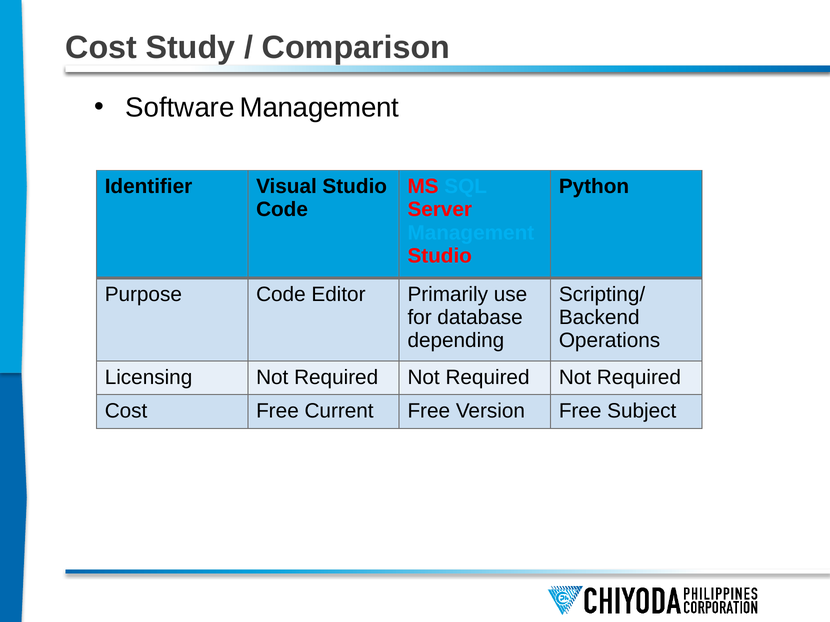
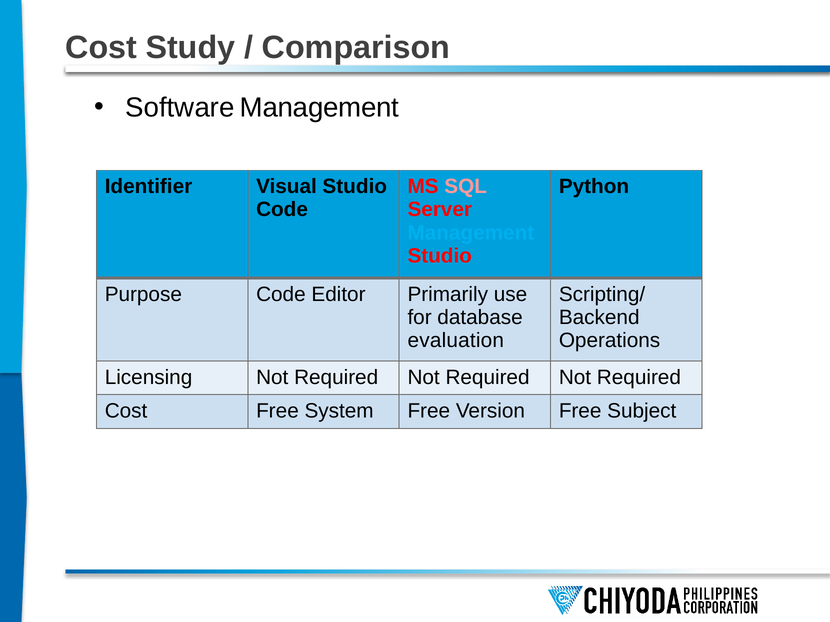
SQL colour: light blue -> pink
depending: depending -> evaluation
Current: Current -> System
